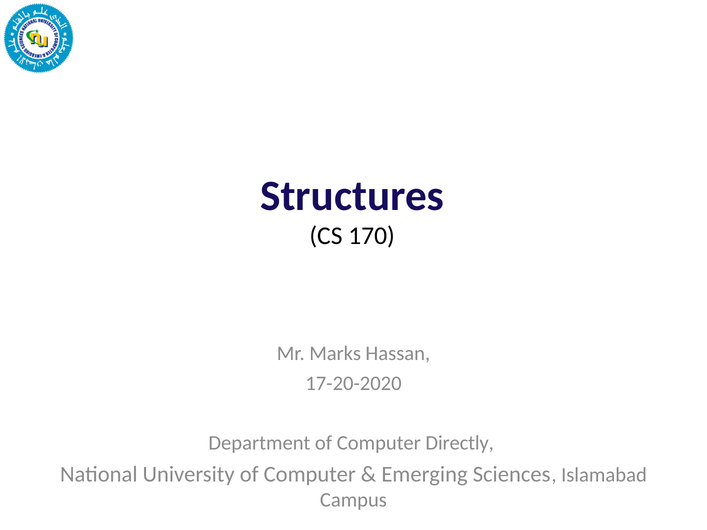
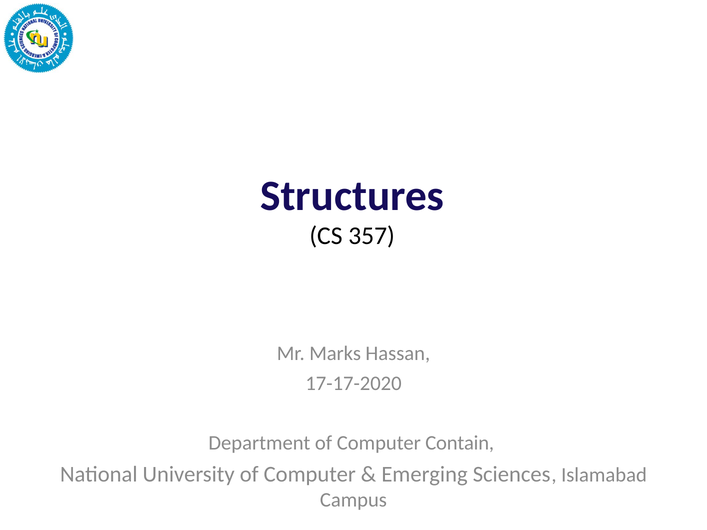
170: 170 -> 357
17-20-2020: 17-20-2020 -> 17-17-2020
Directly: Directly -> Contain
